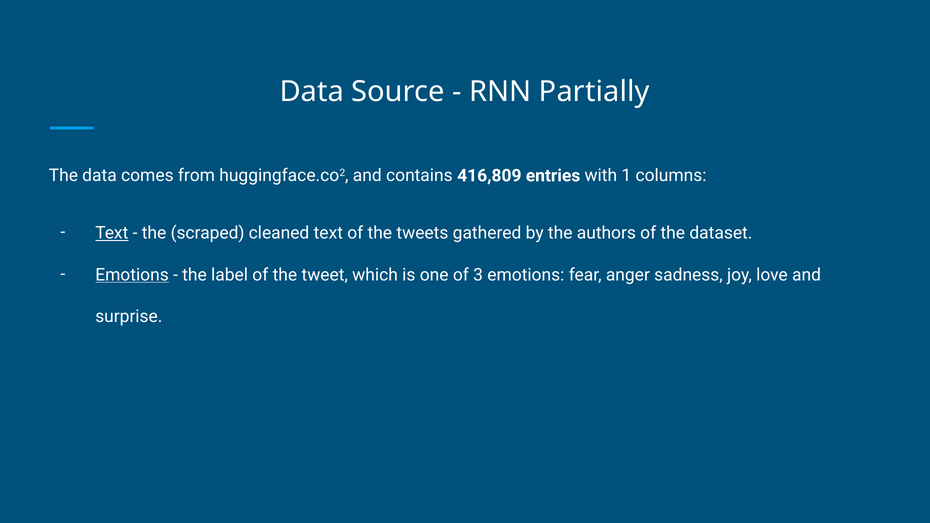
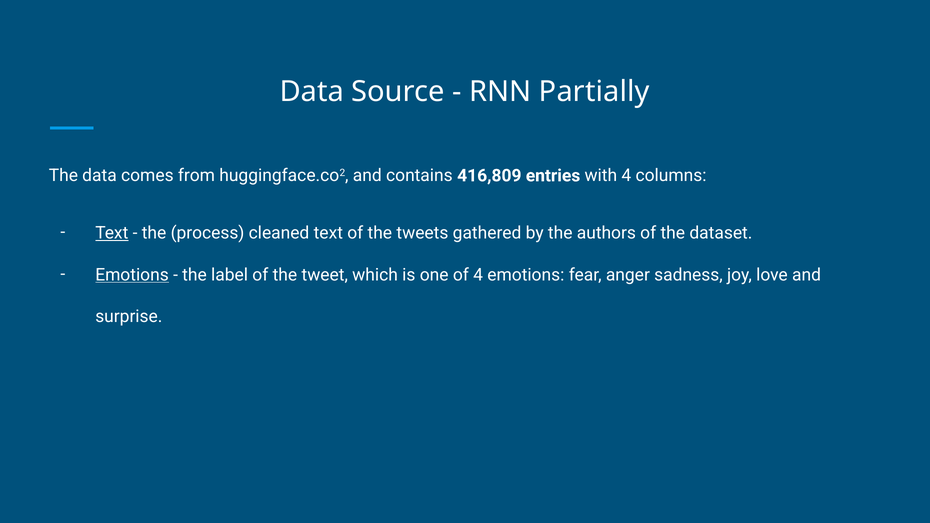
with 1: 1 -> 4
scraped: scraped -> process
of 3: 3 -> 4
